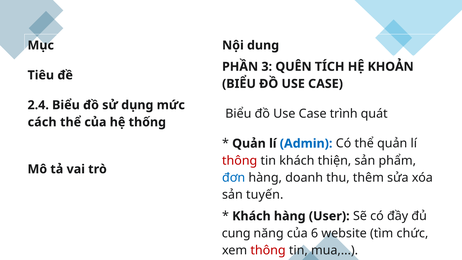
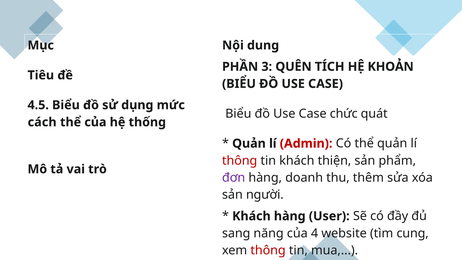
2.4: 2.4 -> 4.5
trình: trình -> chức
Admin colour: blue -> red
đơn colour: blue -> purple
tuyến: tuyến -> người
cung: cung -> sang
6: 6 -> 4
chức: chức -> cung
